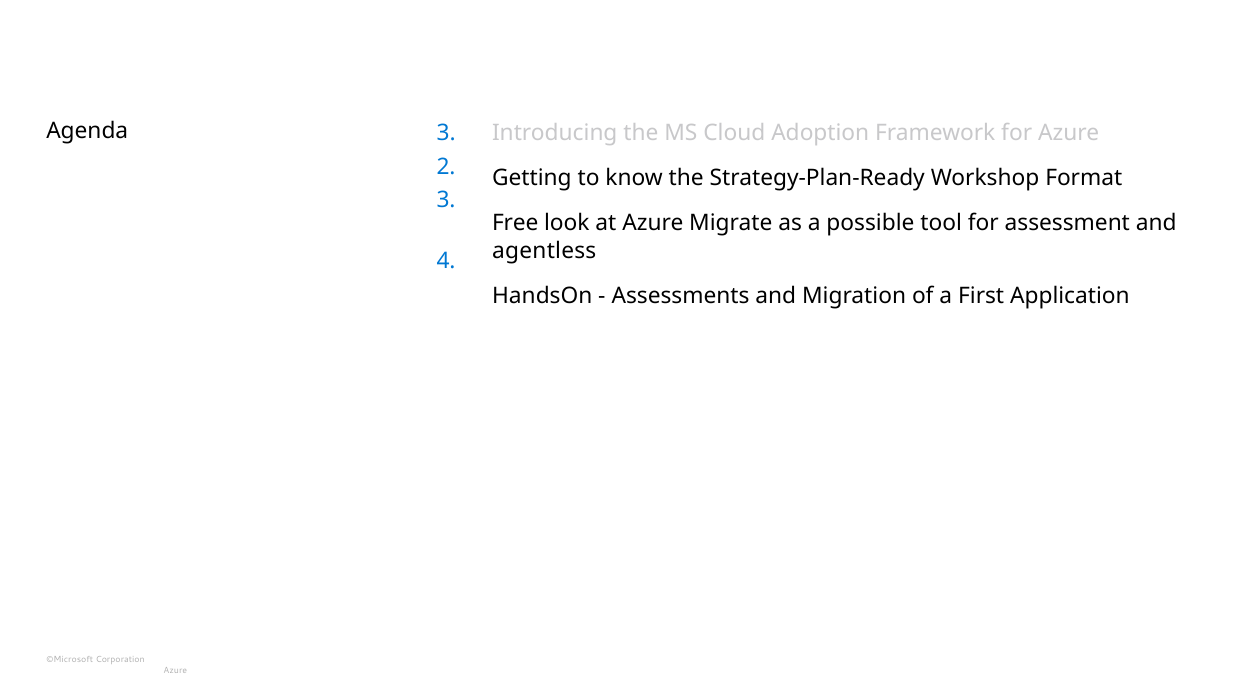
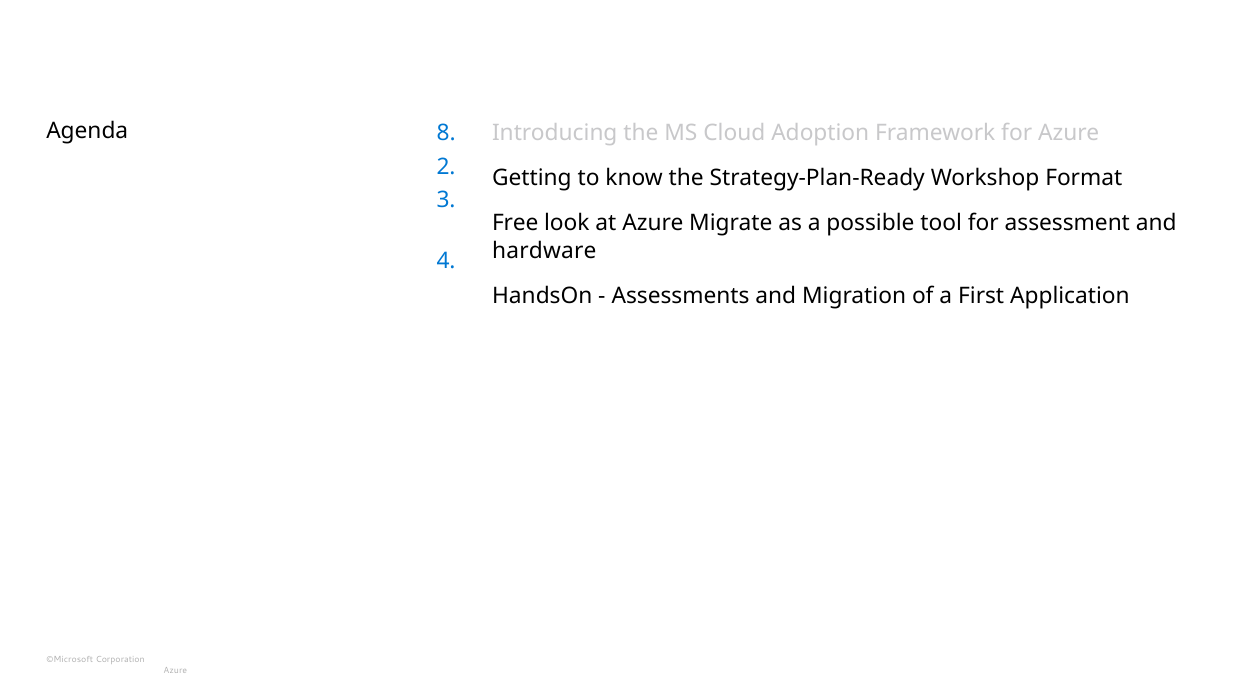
Agenda 3: 3 -> 8
agentless: agentless -> hardware
